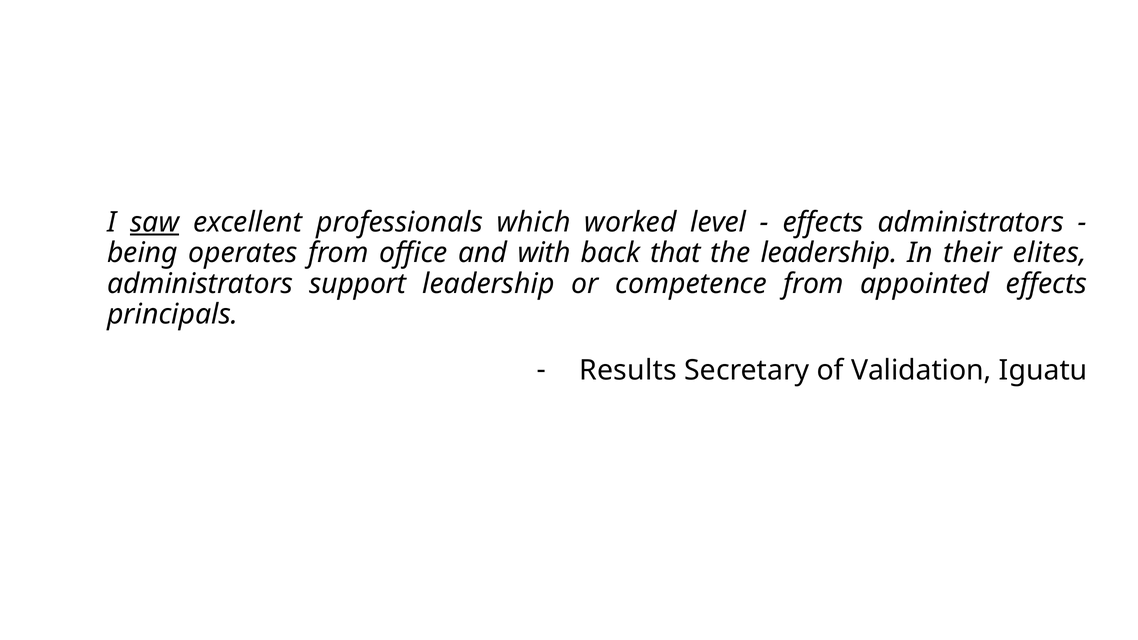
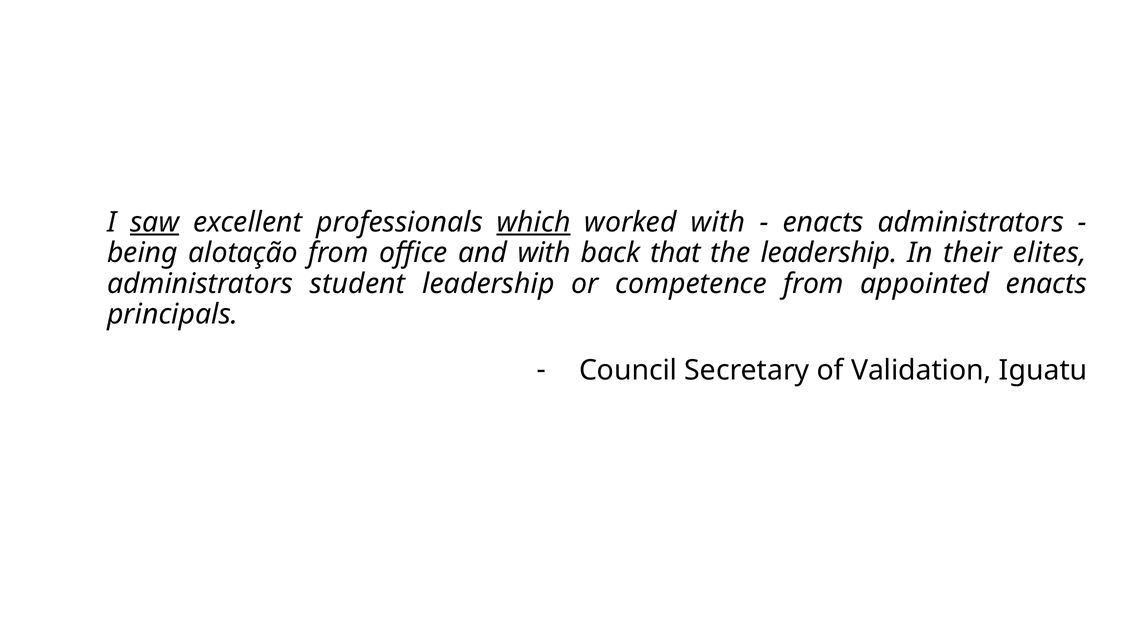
which underline: none -> present
worked level: level -> with
effects at (823, 222): effects -> enacts
operates: operates -> alotação
support: support -> student
appointed effects: effects -> enacts
Results: Results -> Council
